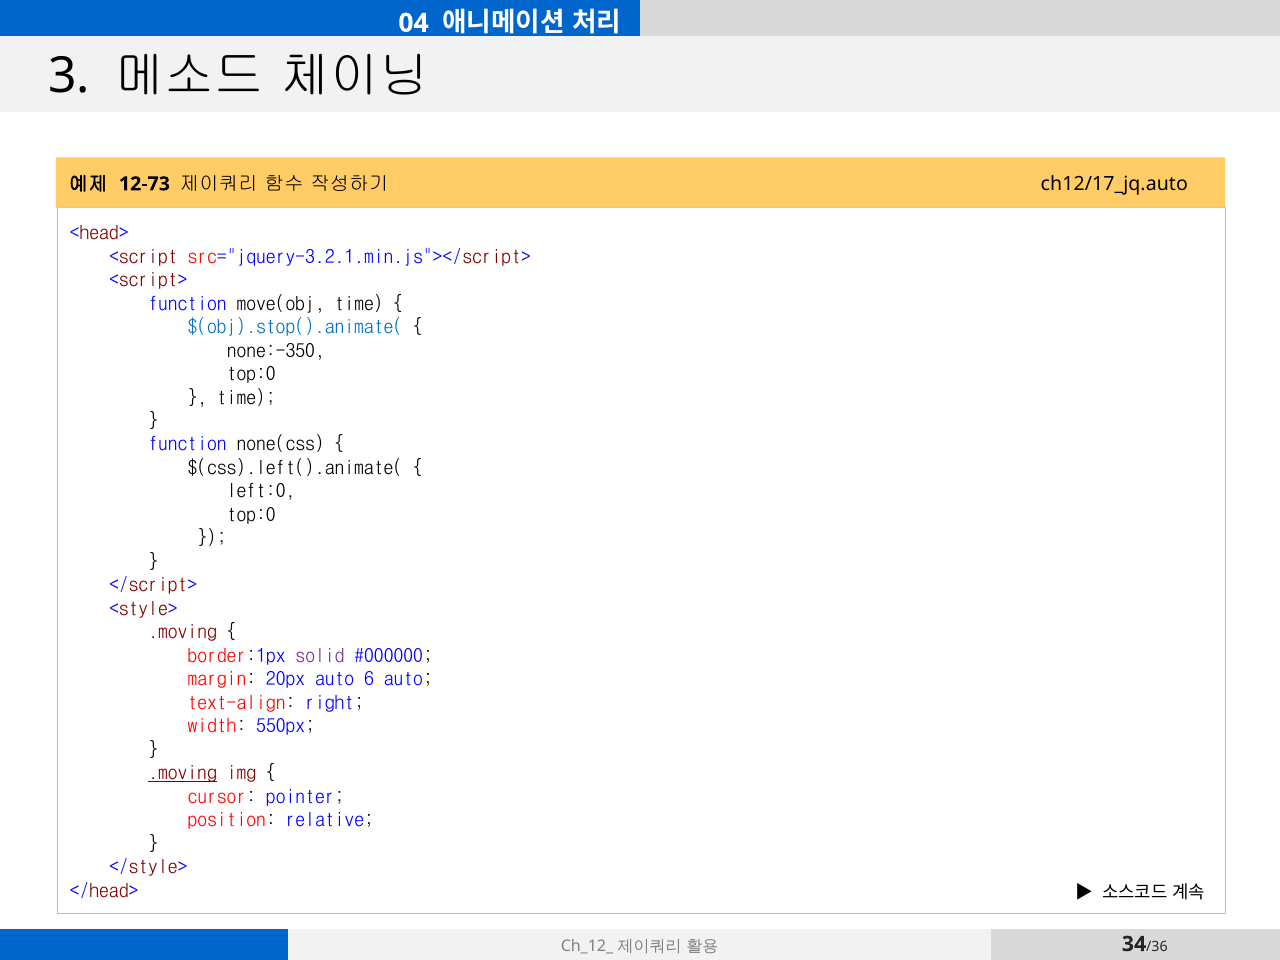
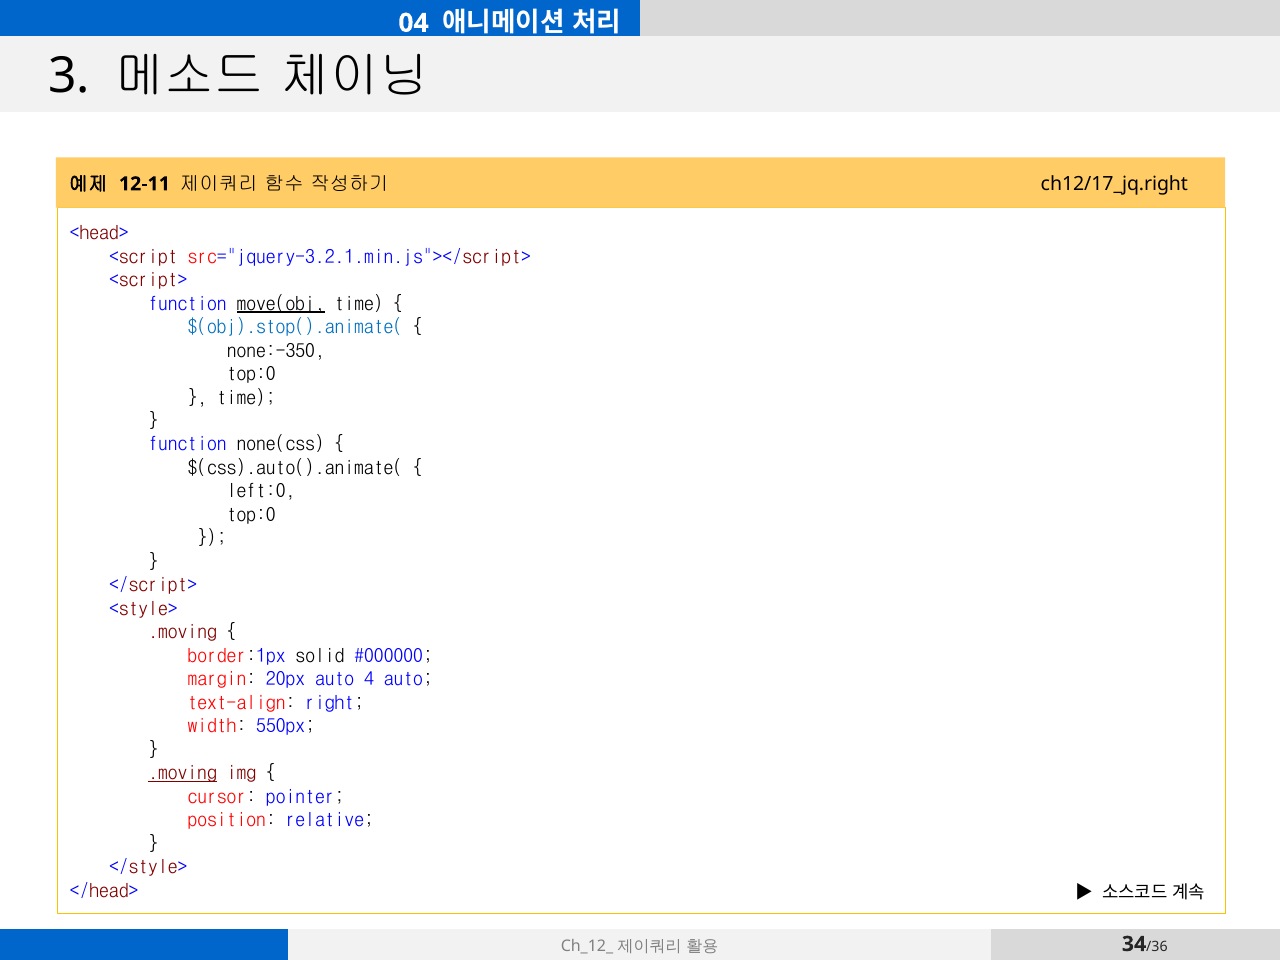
12-73: 12-73 -> 12-11
ch12/17_jq.auto: ch12/17_jq.auto -> ch12/17_jq.right
move(obj underline: none -> present
$(css).left().animate(: $(css).left().animate( -> $(css).auto().animate(
solid colour: purple -> black
6: 6 -> 4
